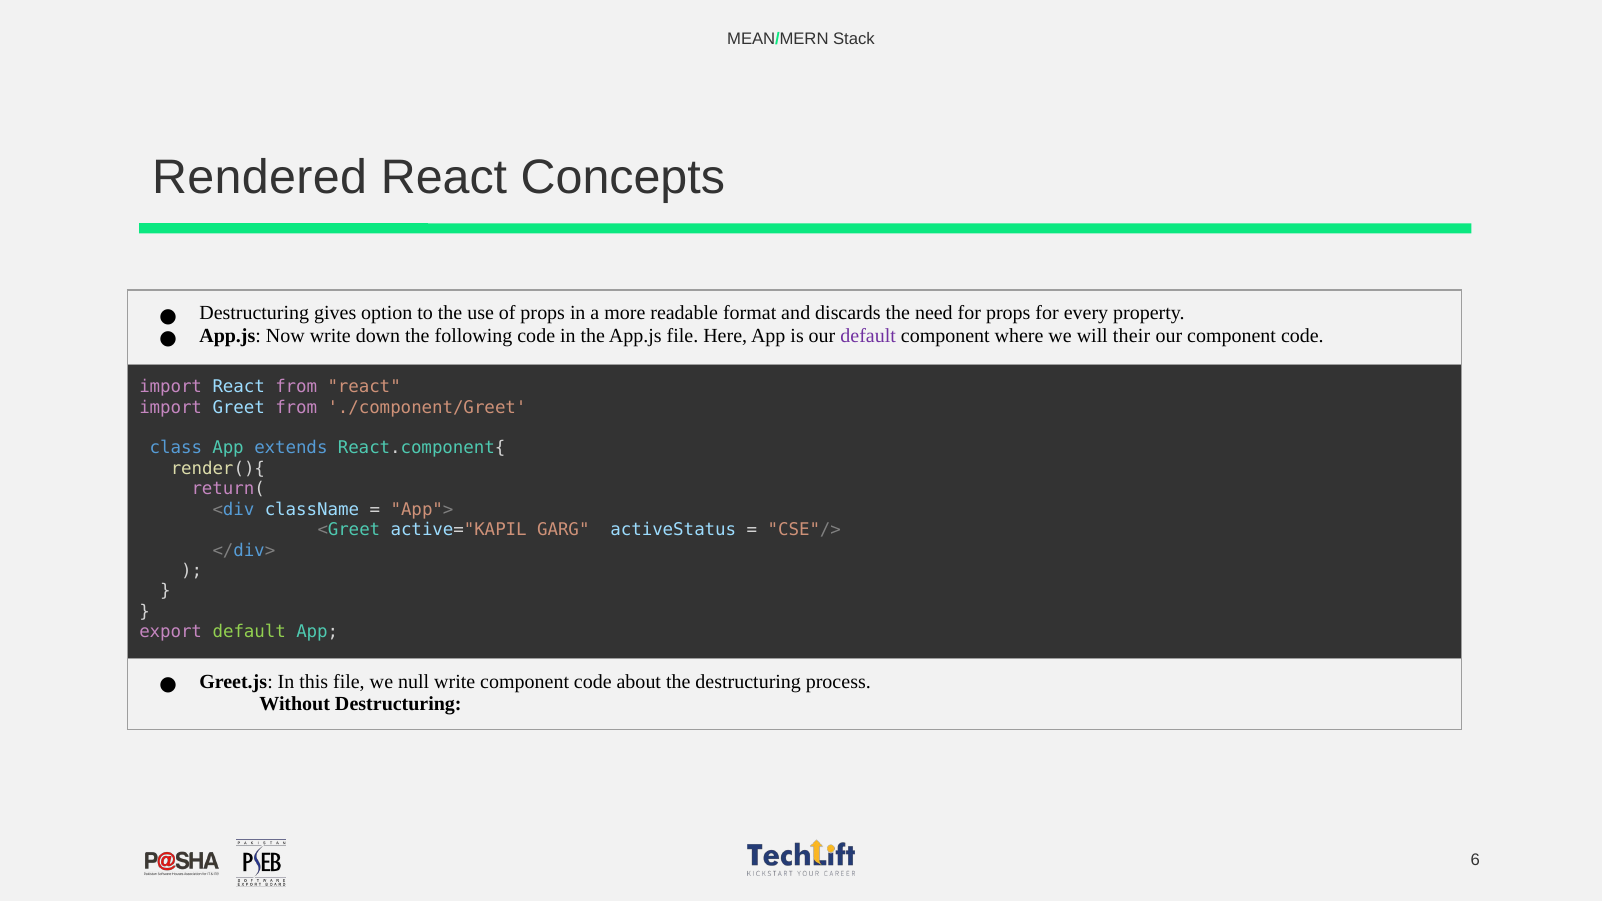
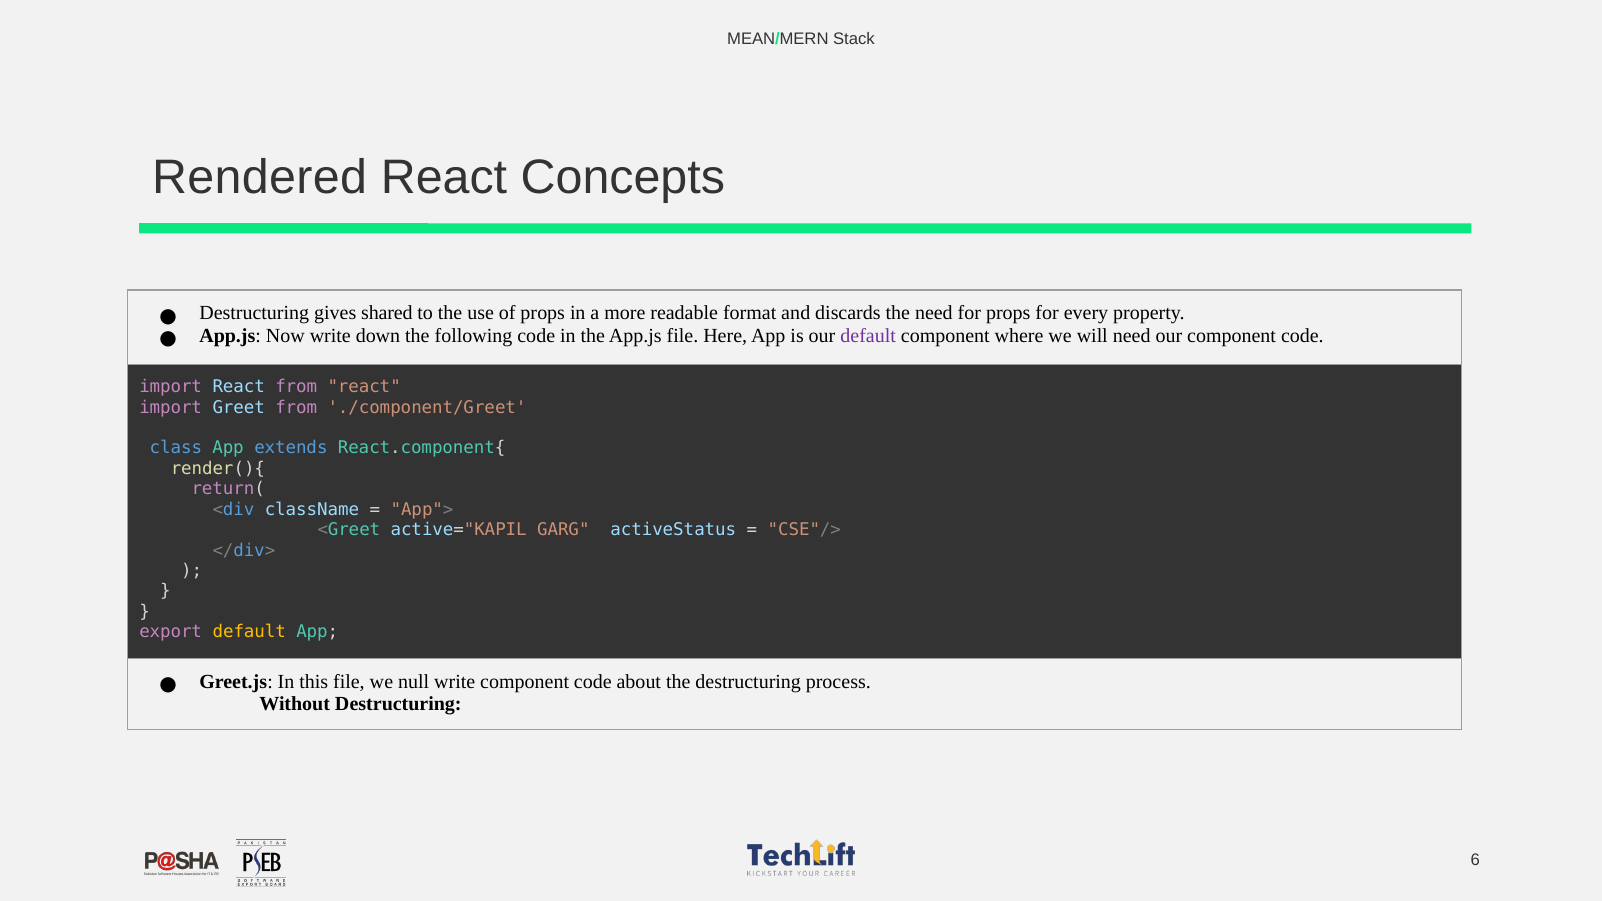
option: option -> shared
will their: their -> need
default at (249, 632) colour: light green -> yellow
